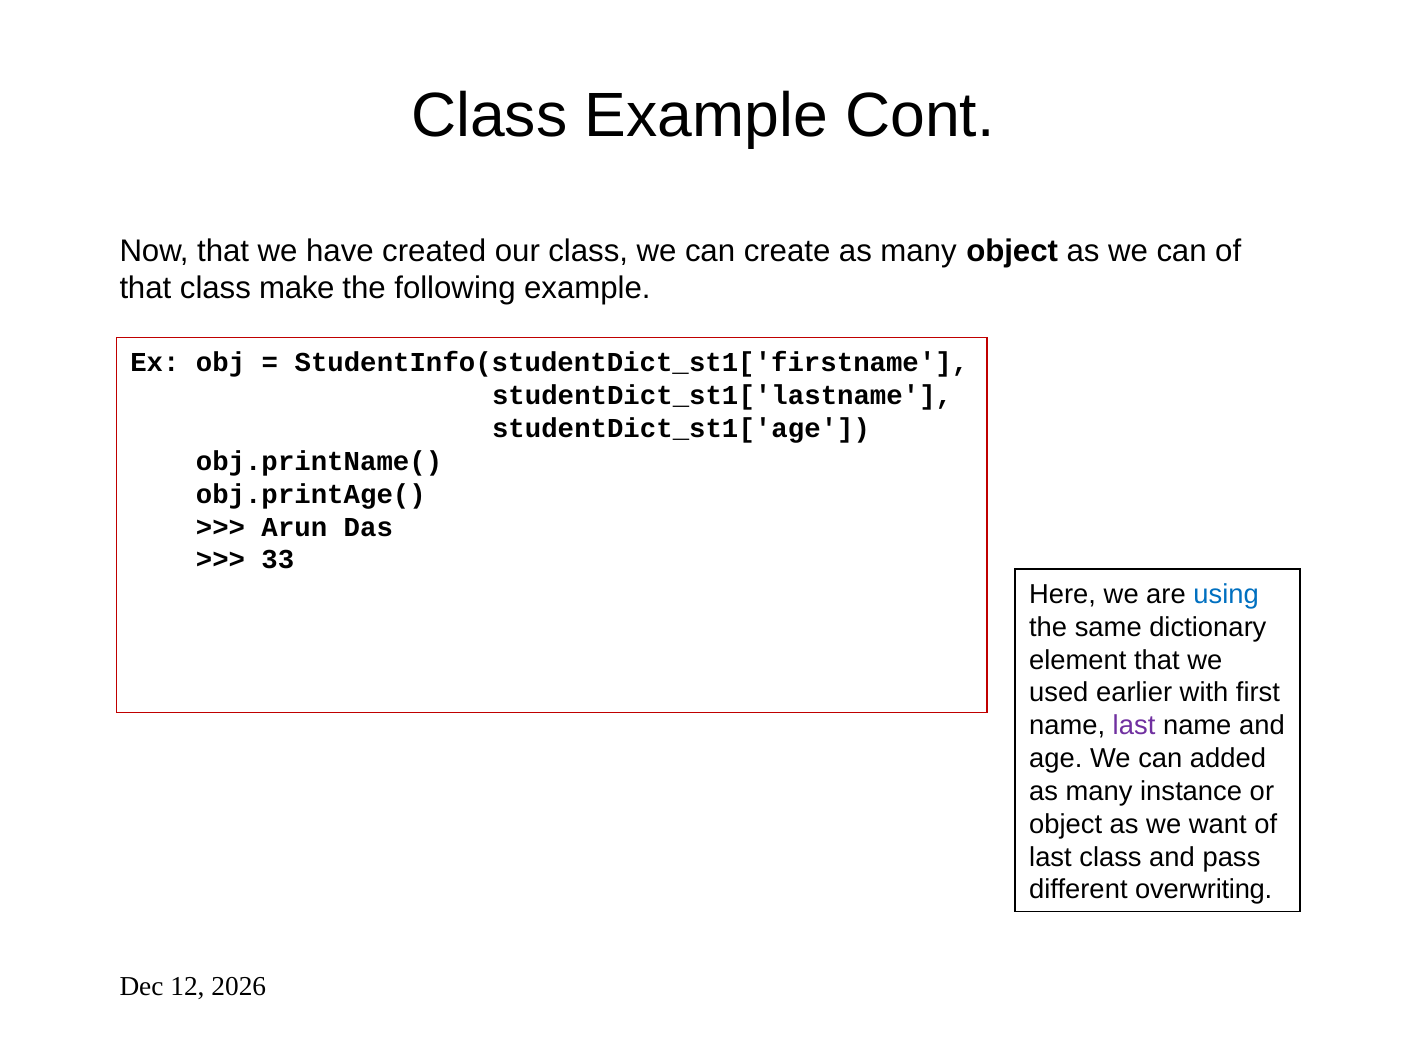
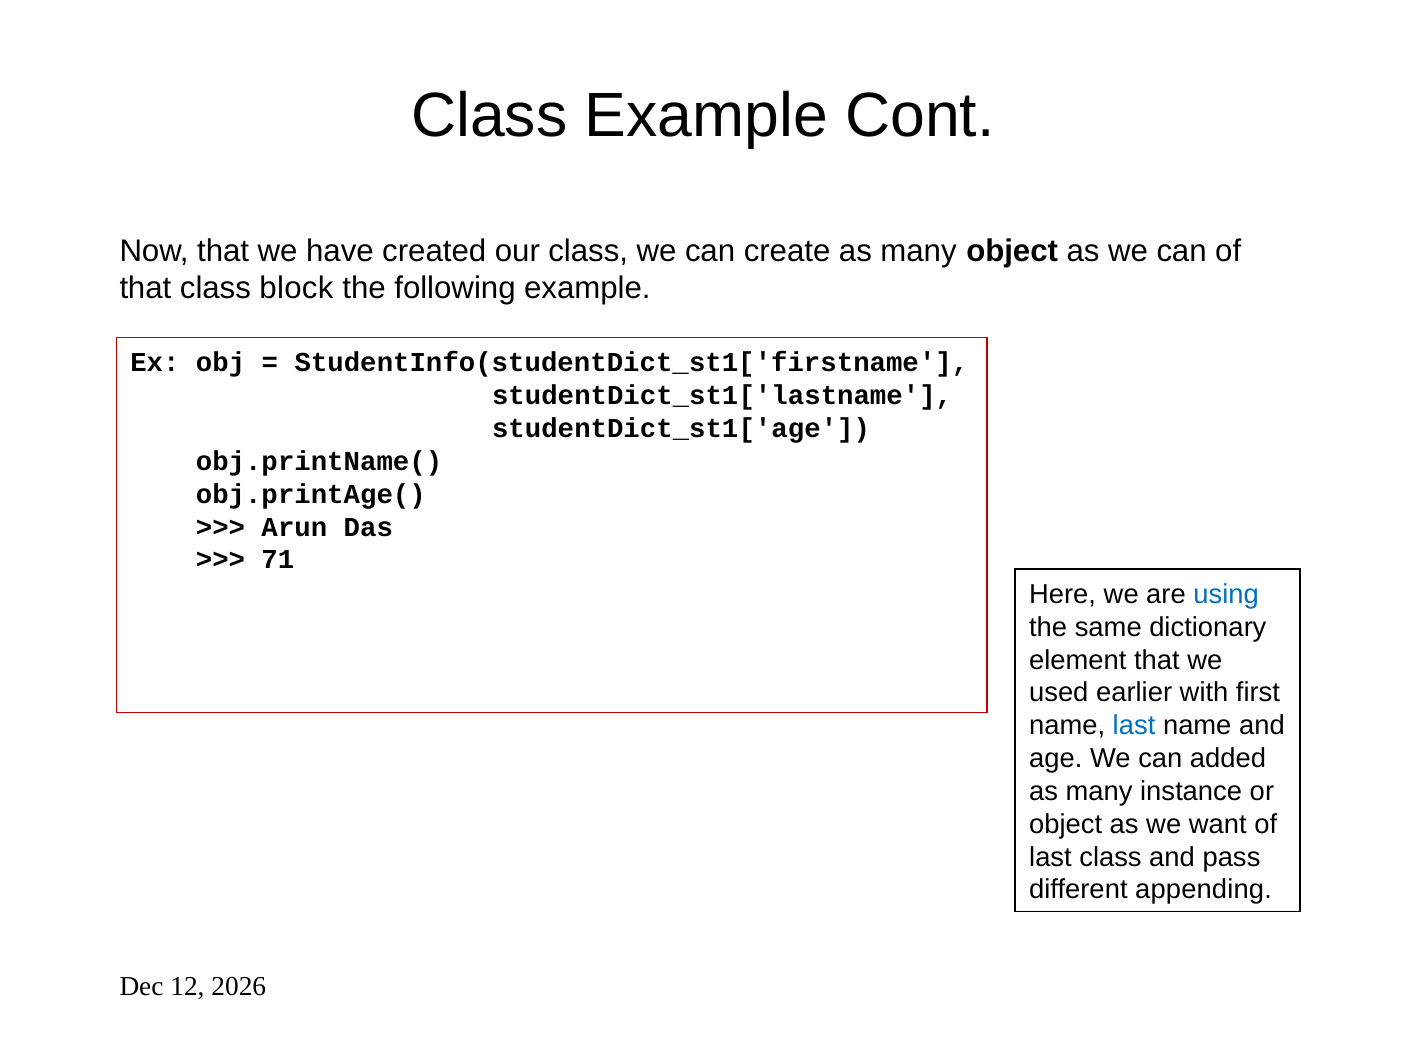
make: make -> block
33: 33 -> 71
last at (1134, 725) colour: purple -> blue
overwriting: overwriting -> appending
